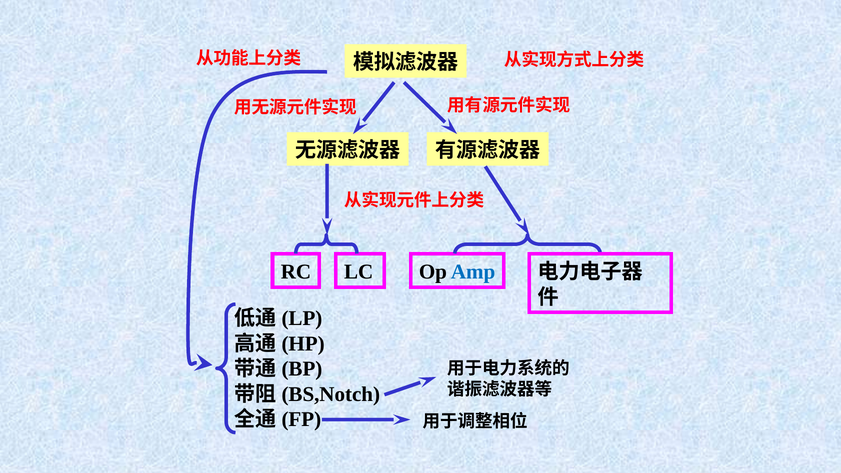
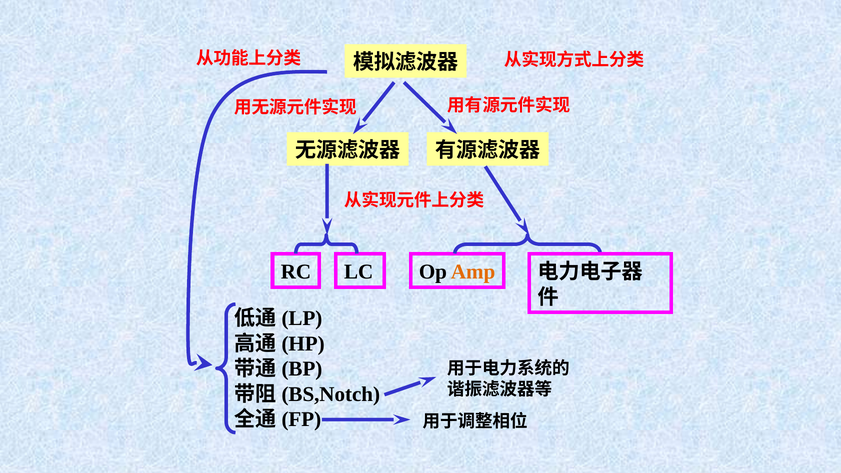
Amp colour: blue -> orange
